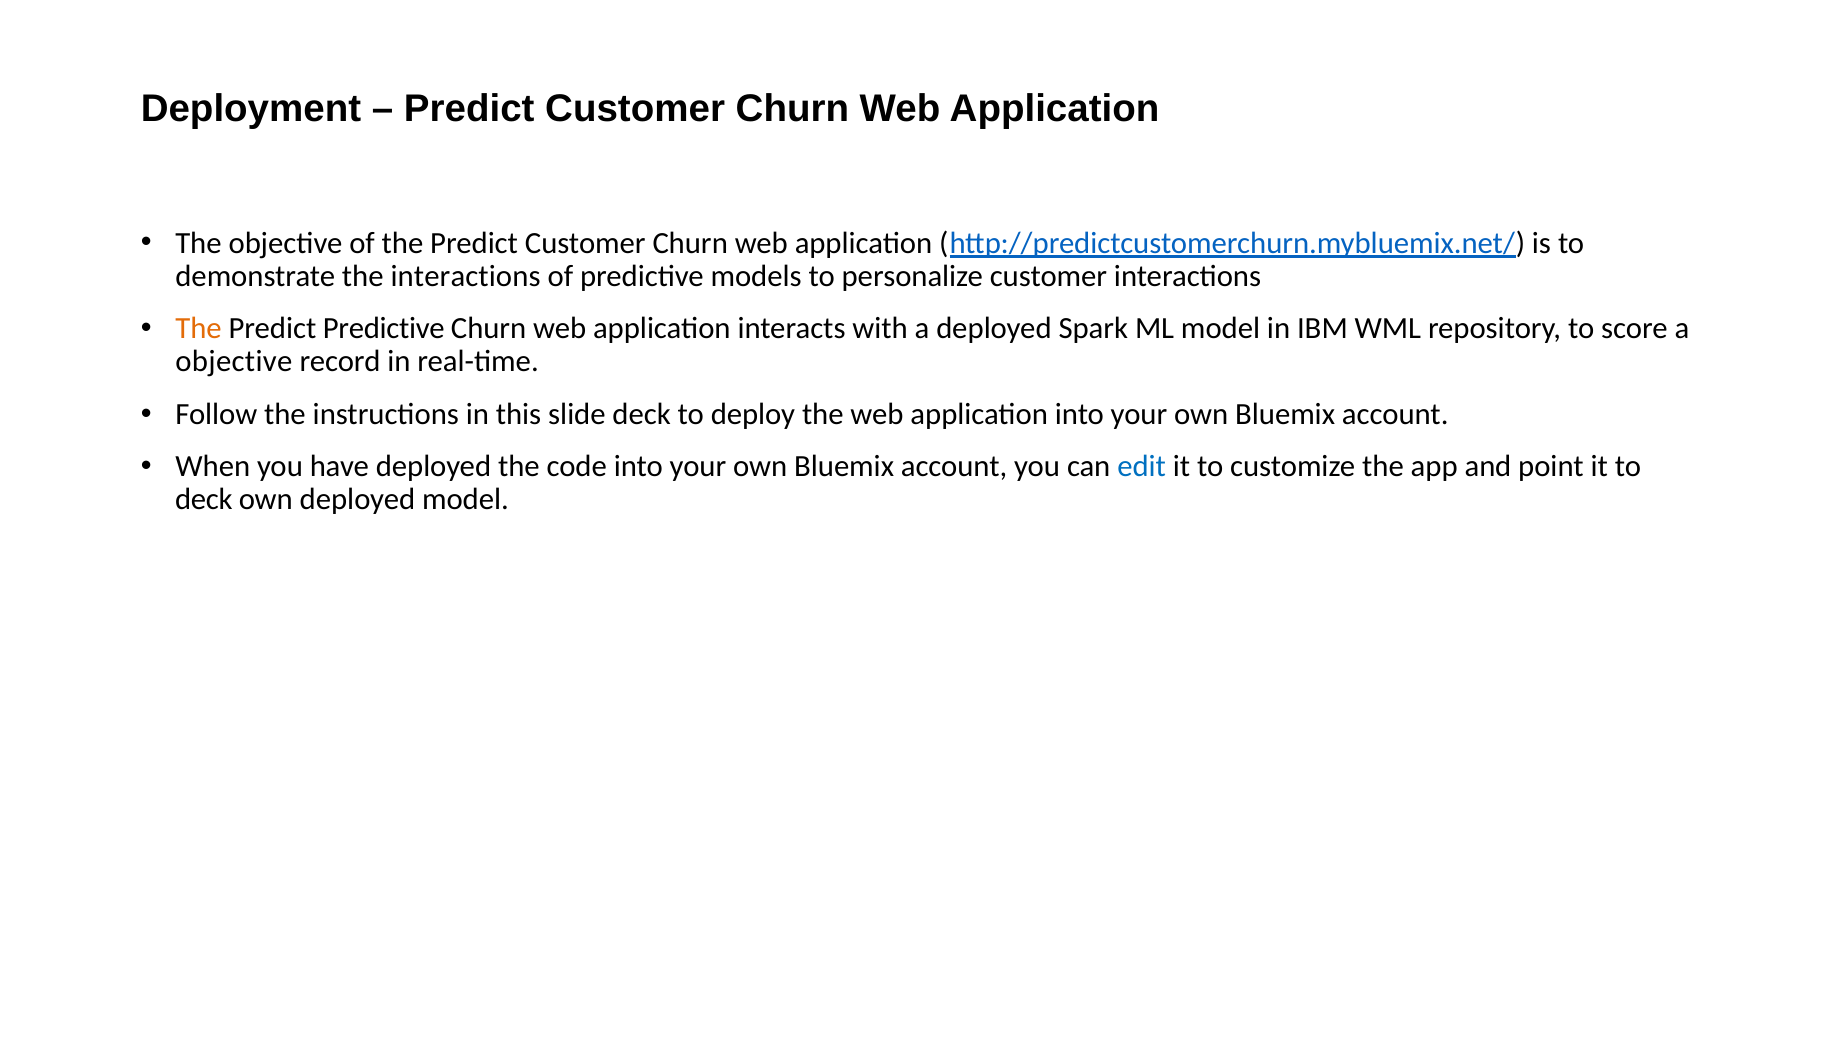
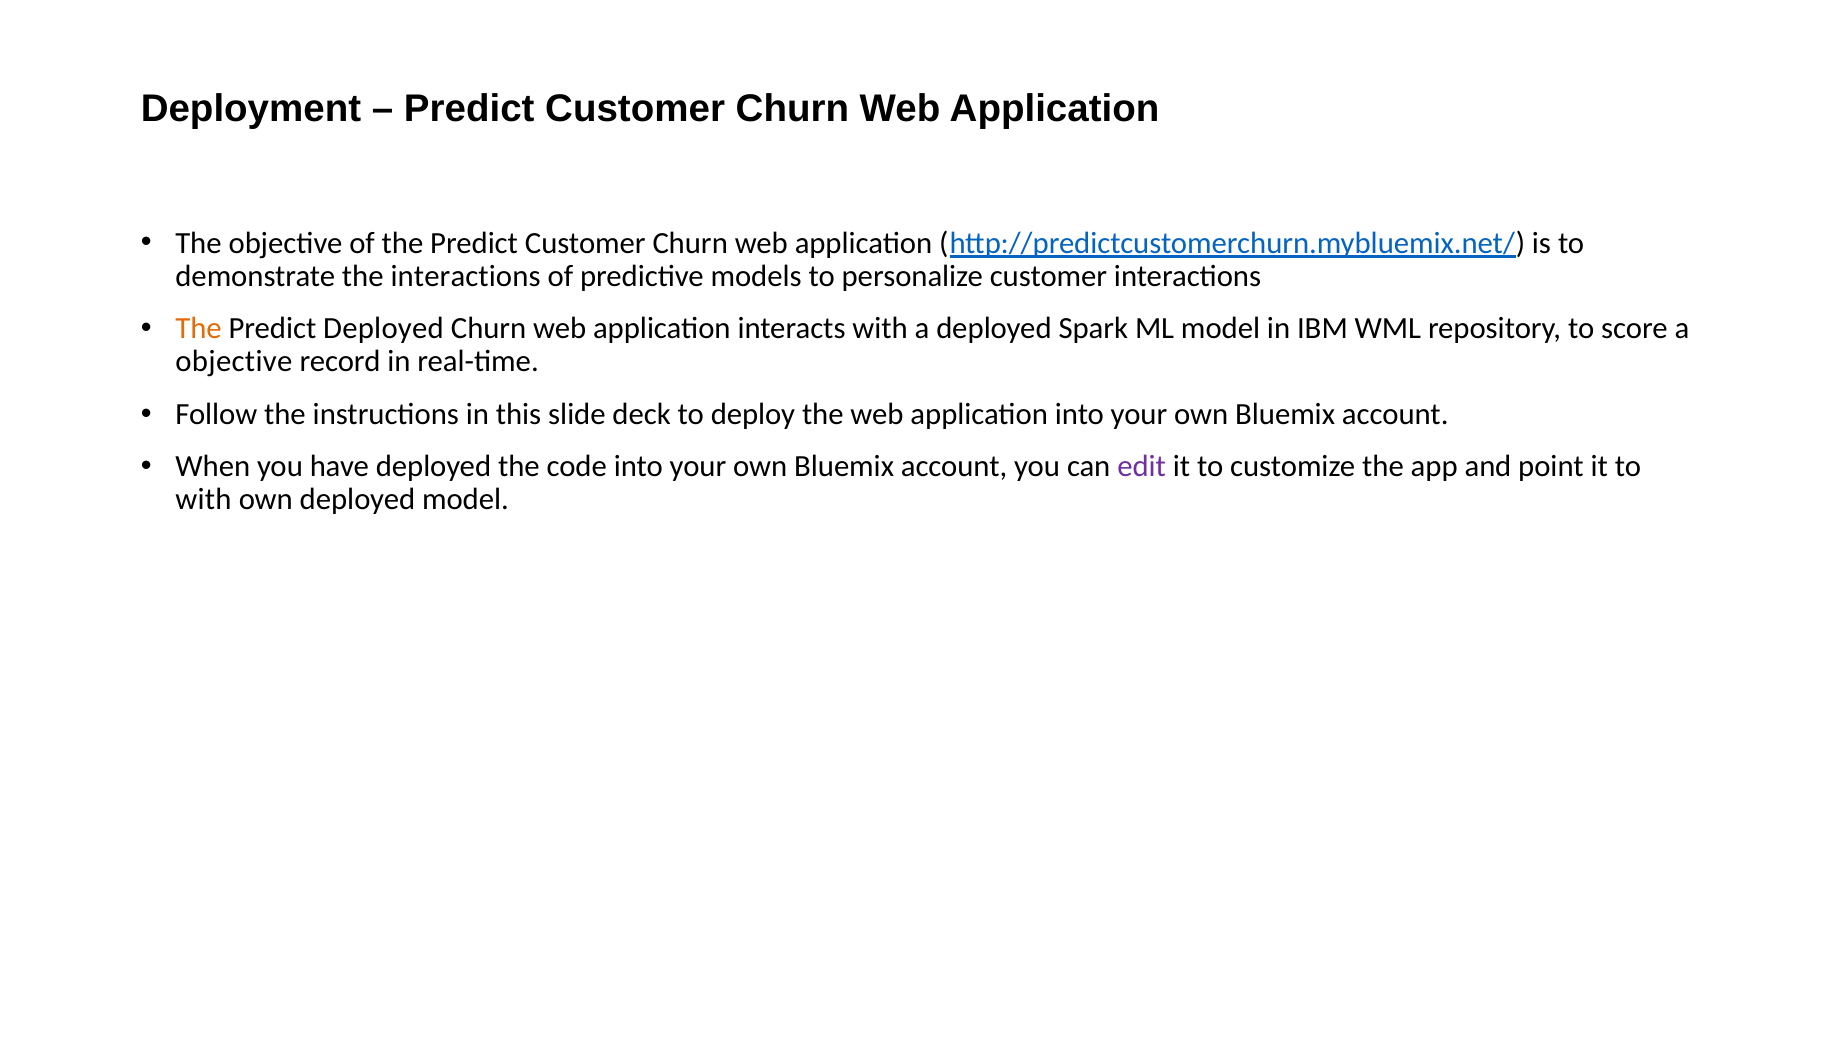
Predict Predictive: Predictive -> Deployed
edit colour: blue -> purple
deck at (204, 500): deck -> with
